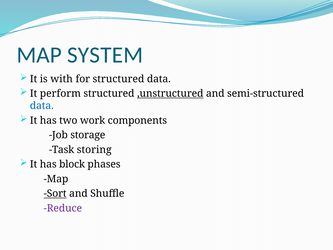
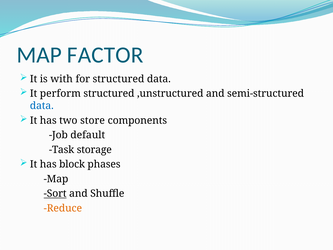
SYSTEM: SYSTEM -> FACTOR
,unstructured underline: present -> none
work: work -> store
storage: storage -> default
storing: storing -> storage
Reduce colour: purple -> orange
